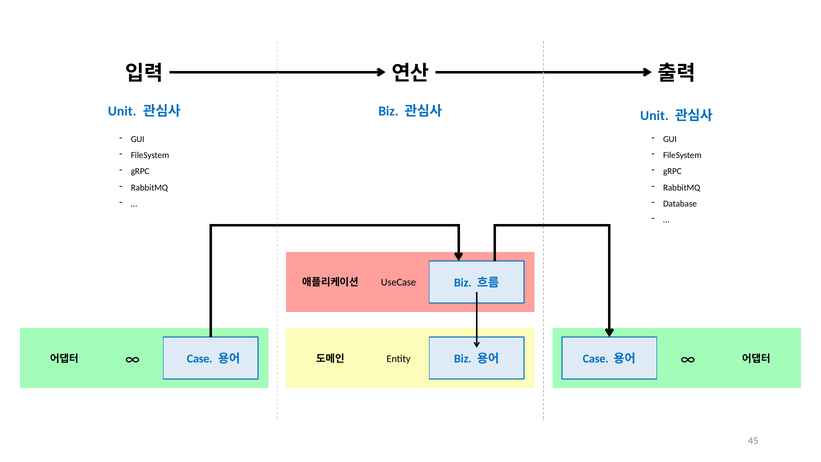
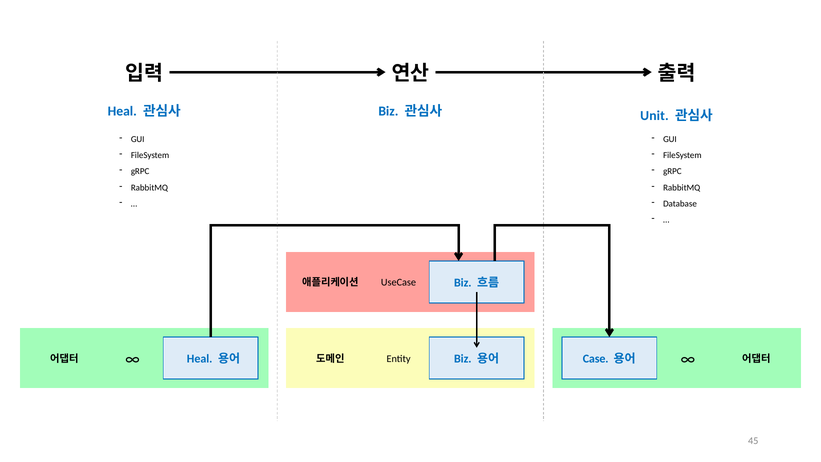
Unit at (122, 111): Unit -> Heal
Case at (200, 359): Case -> Heal
